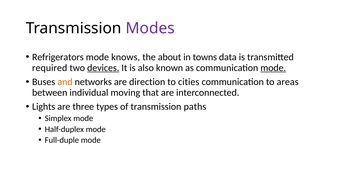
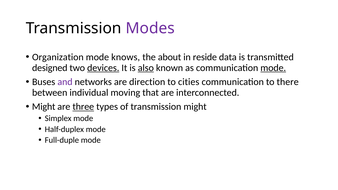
Refrigerators: Refrigerators -> Organization
towns: towns -> reside
required: required -> designed
also underline: none -> present
and colour: orange -> purple
areas: areas -> there
Lights at (44, 107): Lights -> Might
three underline: none -> present
transmission paths: paths -> might
